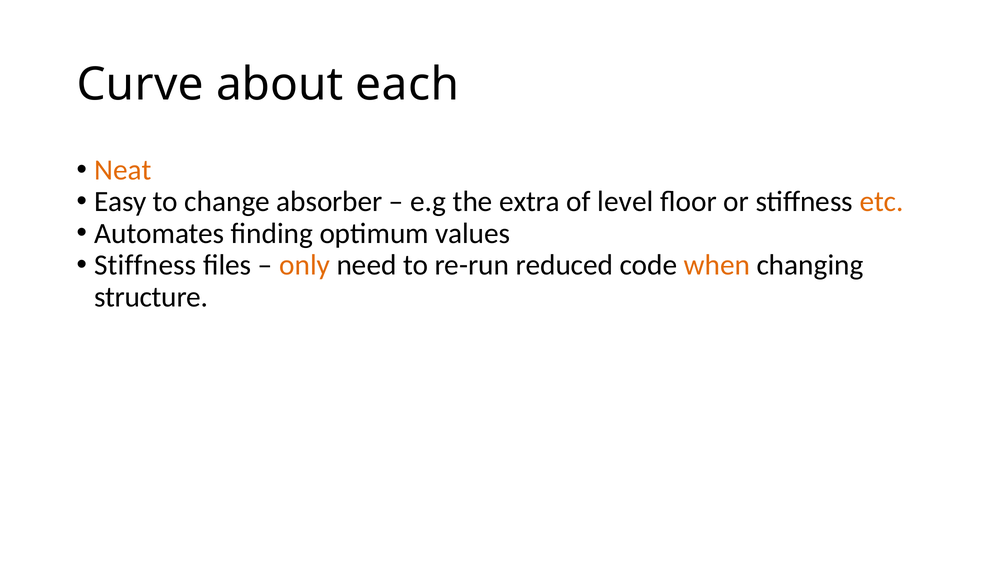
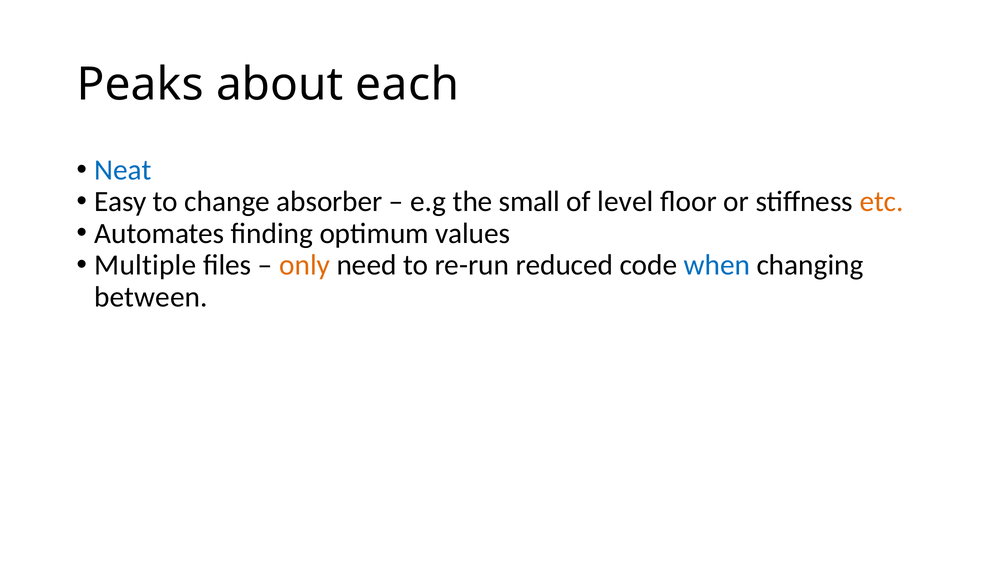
Curve: Curve -> Peaks
Neat colour: orange -> blue
extra: extra -> small
Stiffness at (145, 265): Stiffness -> Multiple
when colour: orange -> blue
structure: structure -> between
